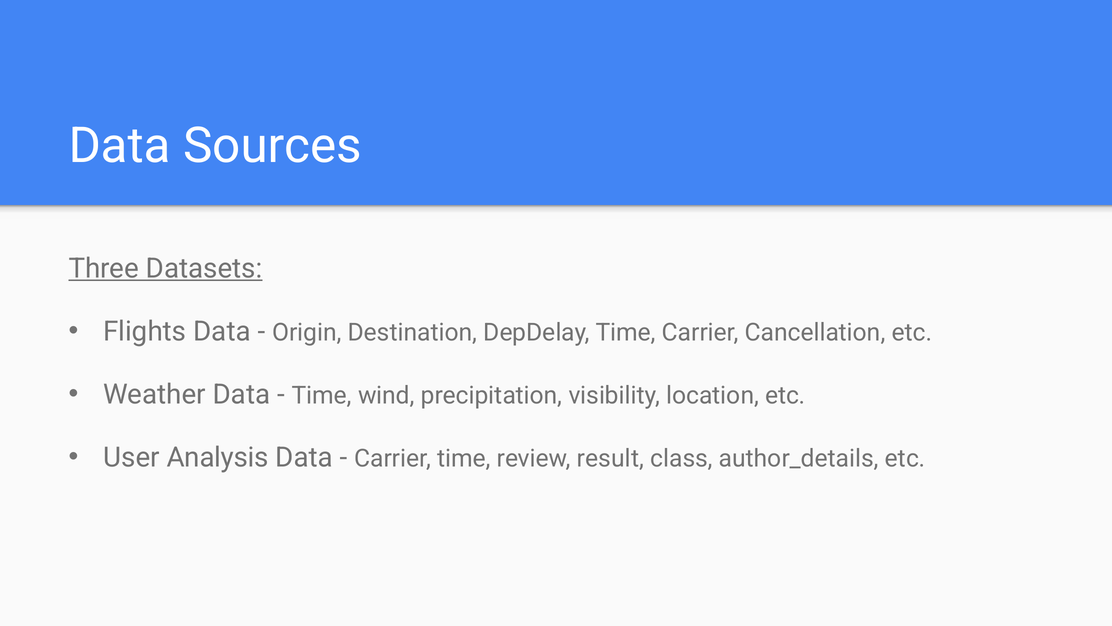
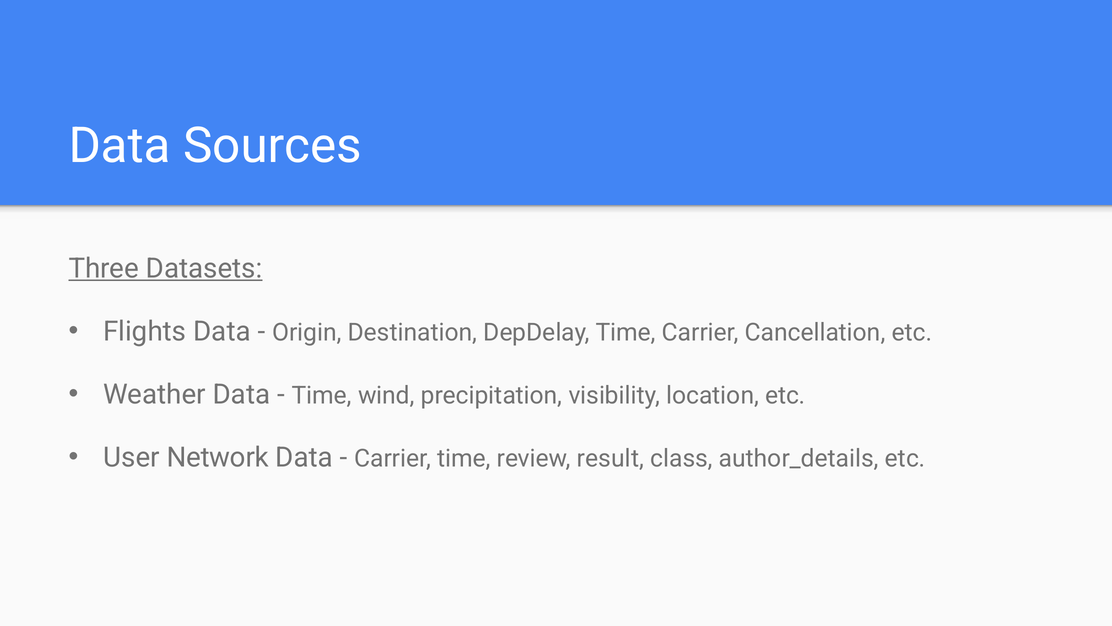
Analysis: Analysis -> Network
